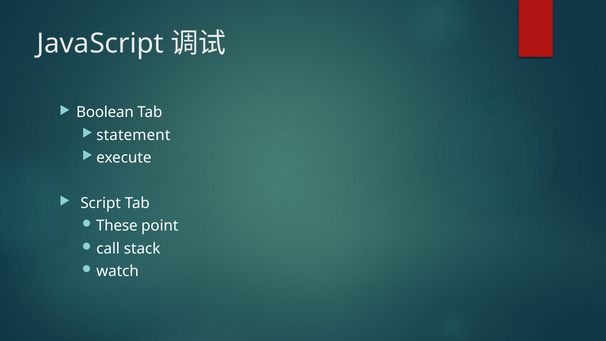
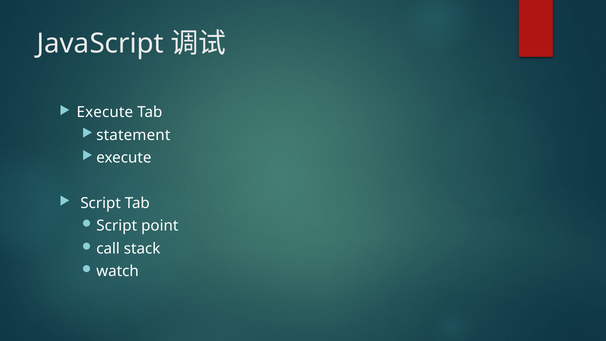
Boolean at (105, 112): Boolean -> Execute
These at (117, 226): These -> Script
